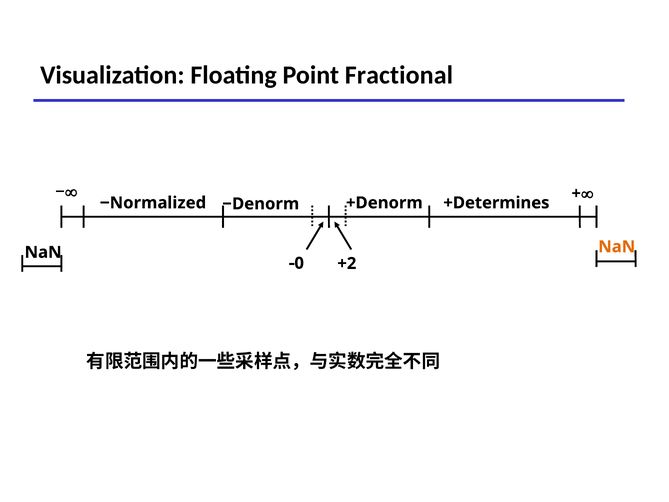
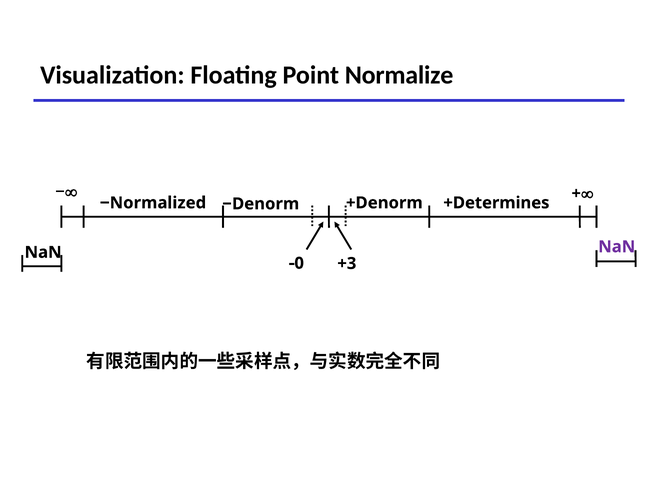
Fractional: Fractional -> Normalize
NaN at (617, 247) colour: orange -> purple
+2: +2 -> +3
